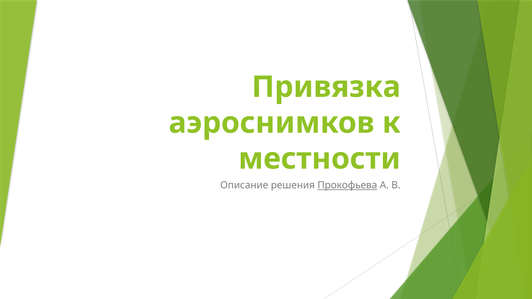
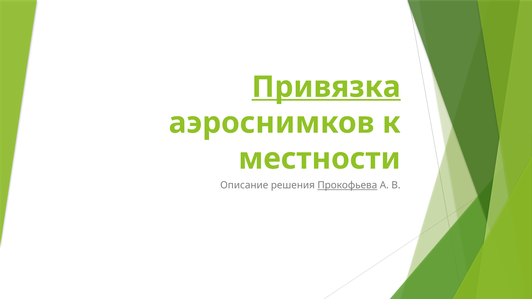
Привязка underline: none -> present
